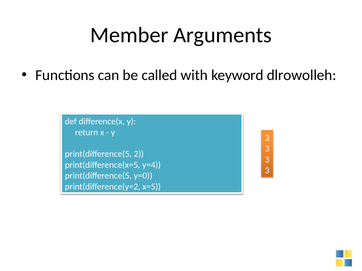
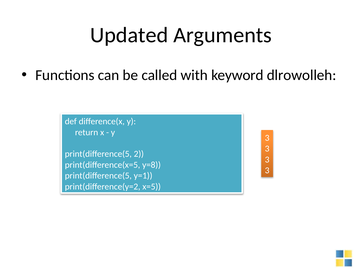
Member: Member -> Updated
y=4: y=4 -> y=8
y=0: y=0 -> y=1
